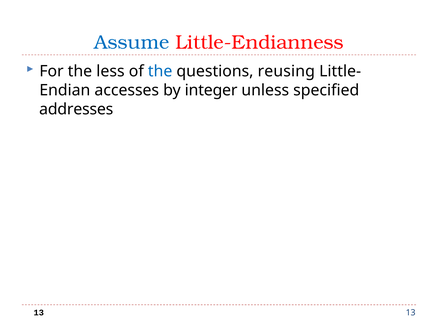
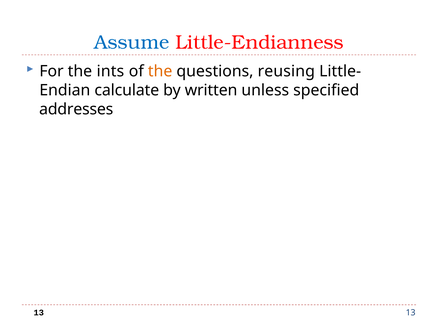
less: less -> ints
the at (160, 71) colour: blue -> orange
accesses: accesses -> calculate
integer: integer -> written
